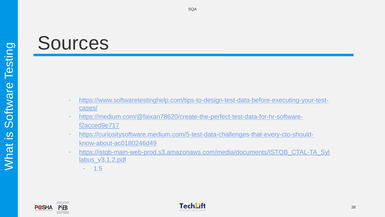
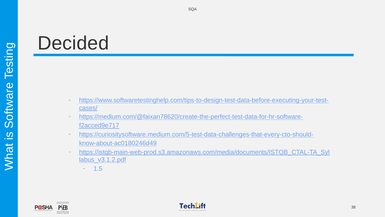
Sources: Sources -> Decided
